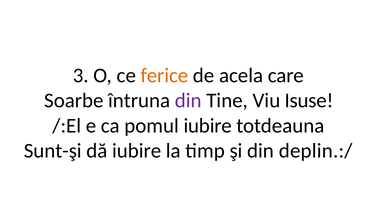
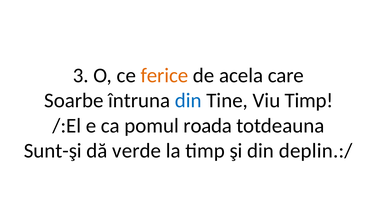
din at (188, 101) colour: purple -> blue
Viu Isuse: Isuse -> Timp
pomul iubire: iubire -> roada
dă iubire: iubire -> verde
